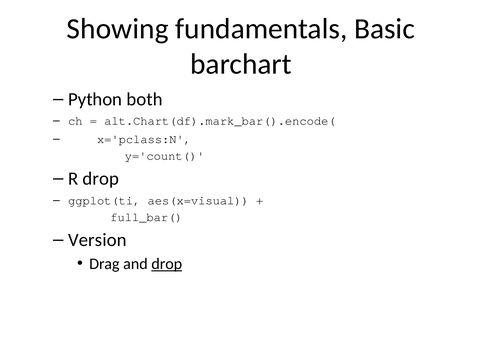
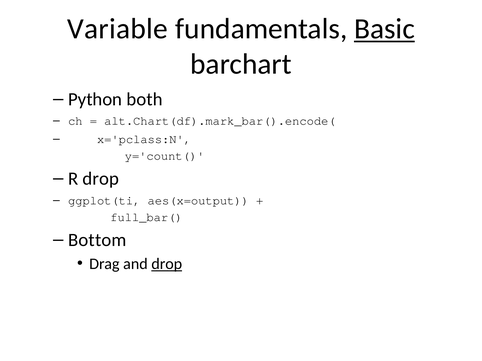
Showing: Showing -> Variable
Basic underline: none -> present
aes(x=visual: aes(x=visual -> aes(x=output
Version: Version -> Bottom
